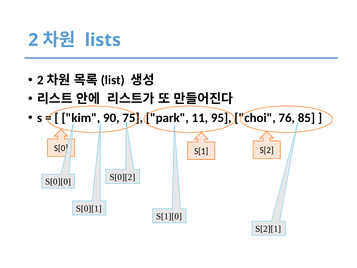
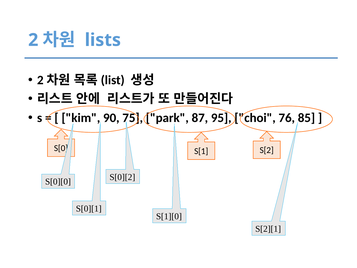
11: 11 -> 87
